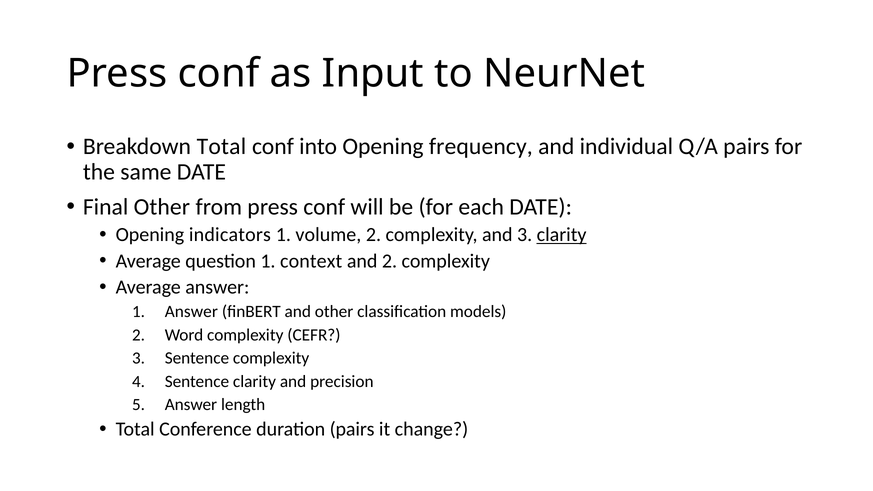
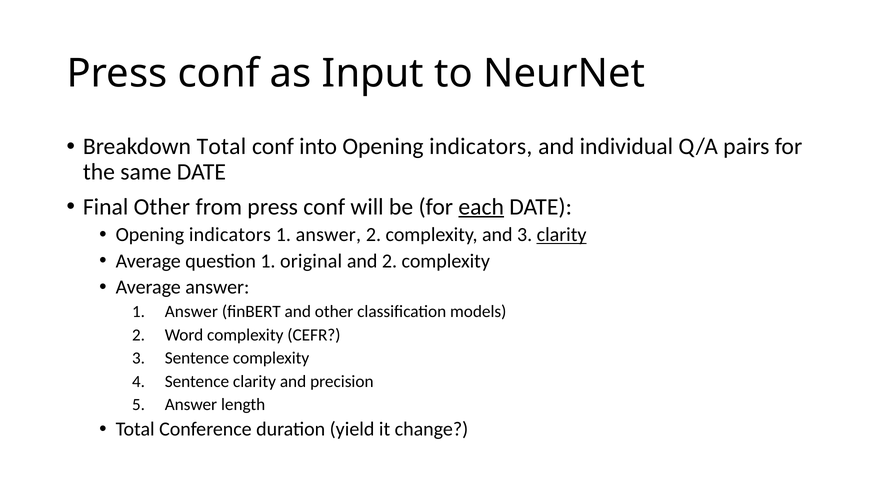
into Opening frequency: frequency -> indicators
each underline: none -> present
volume at (328, 235): volume -> answer
context: context -> original
duration pairs: pairs -> yield
